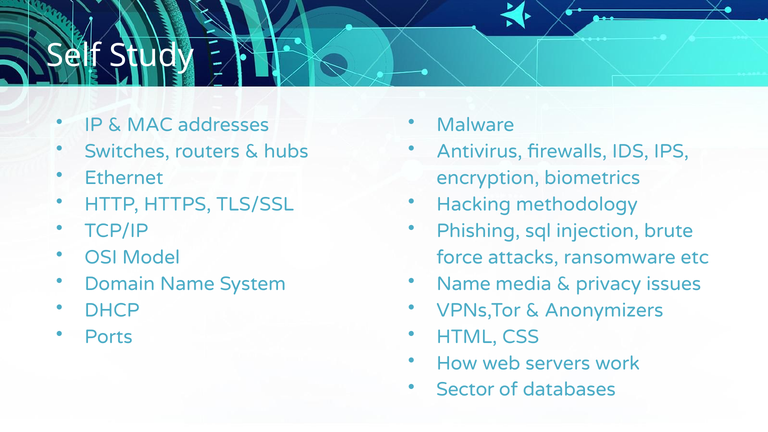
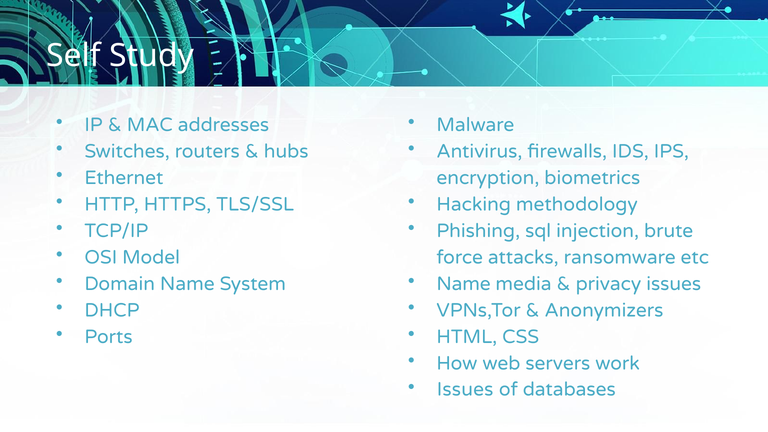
Sector at (465, 390): Sector -> Issues
